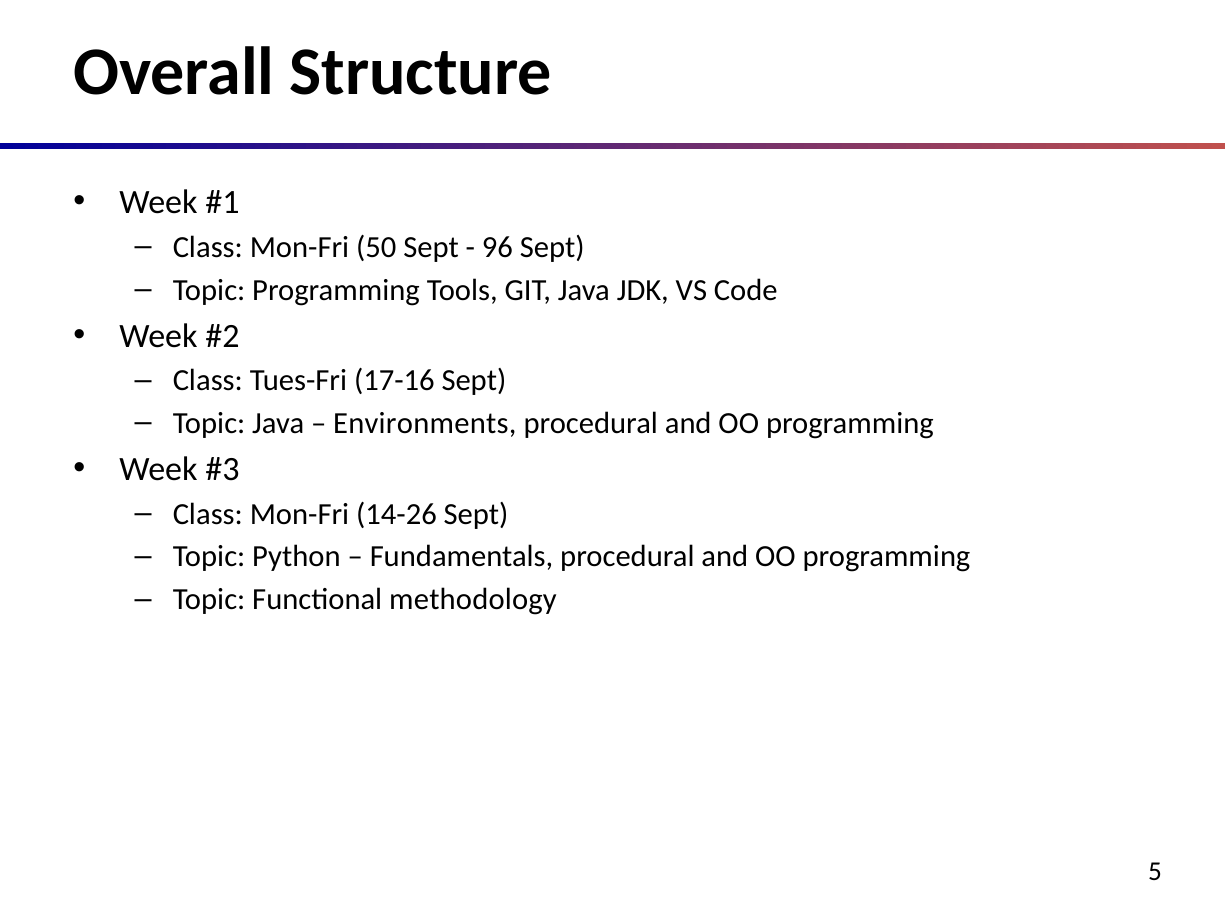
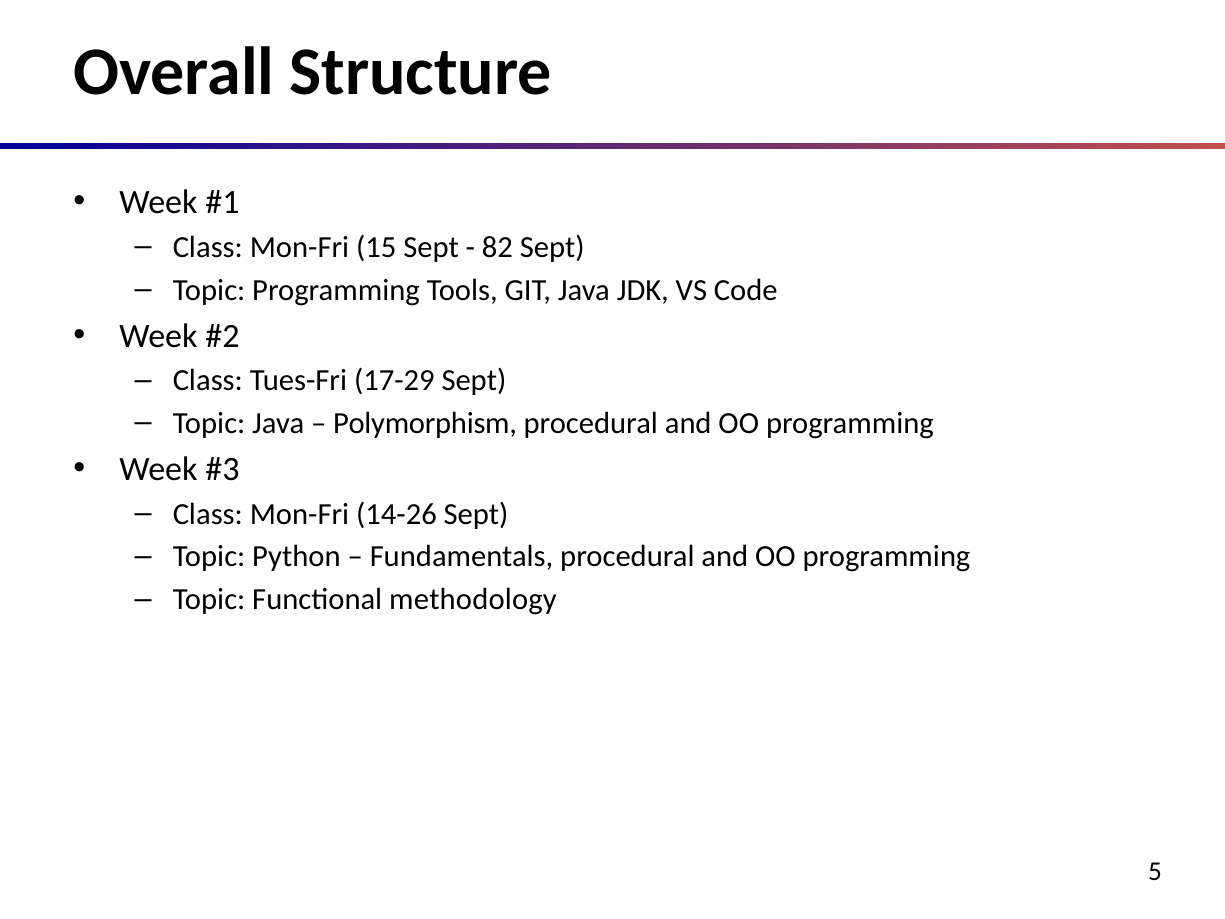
50: 50 -> 15
96: 96 -> 82
17-16: 17-16 -> 17-29
Environments: Environments -> Polymorphism
